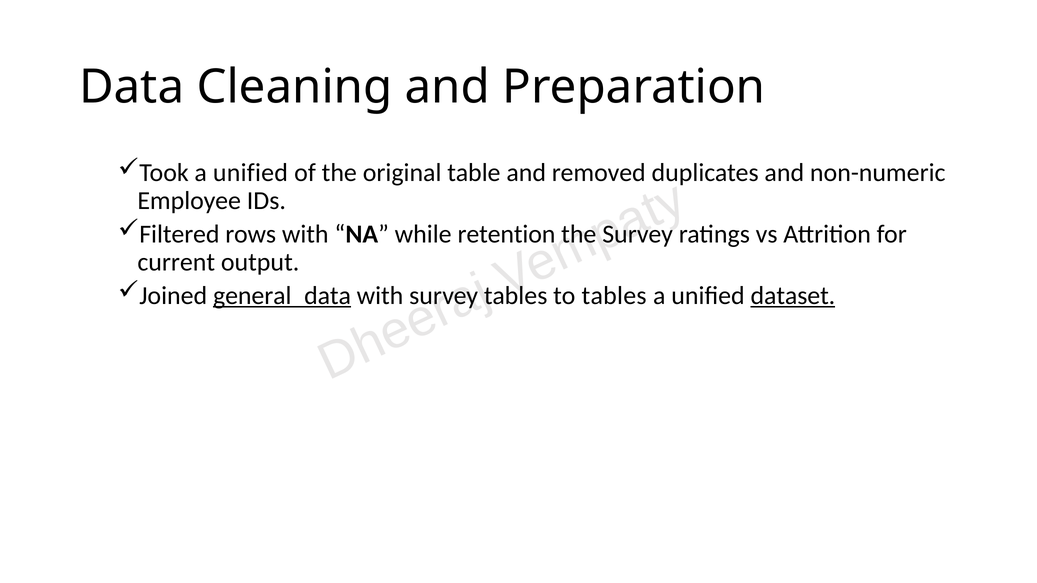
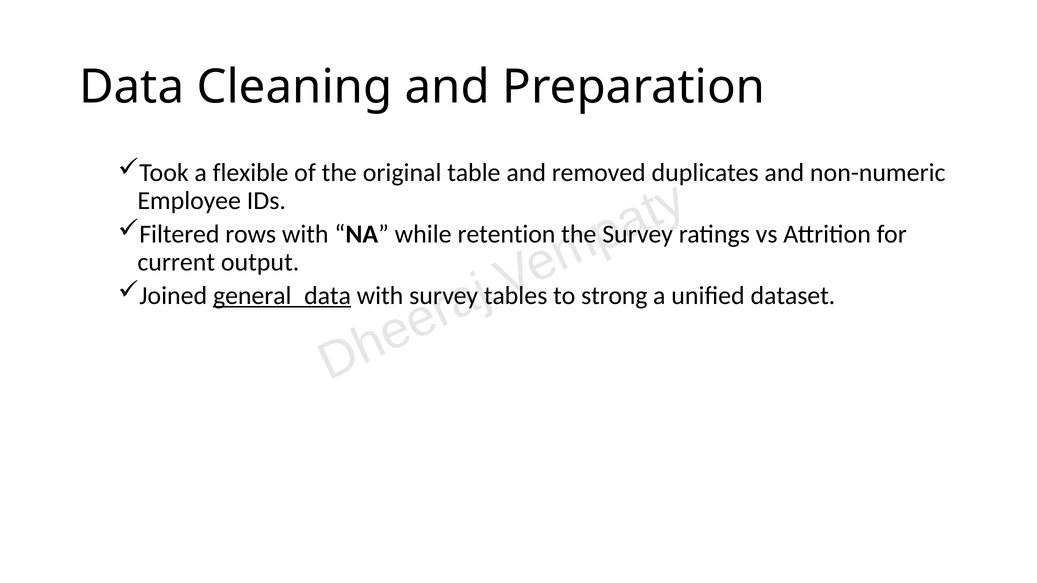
Took a unified: unified -> flexible
to tables: tables -> strong
dataset underline: present -> none
